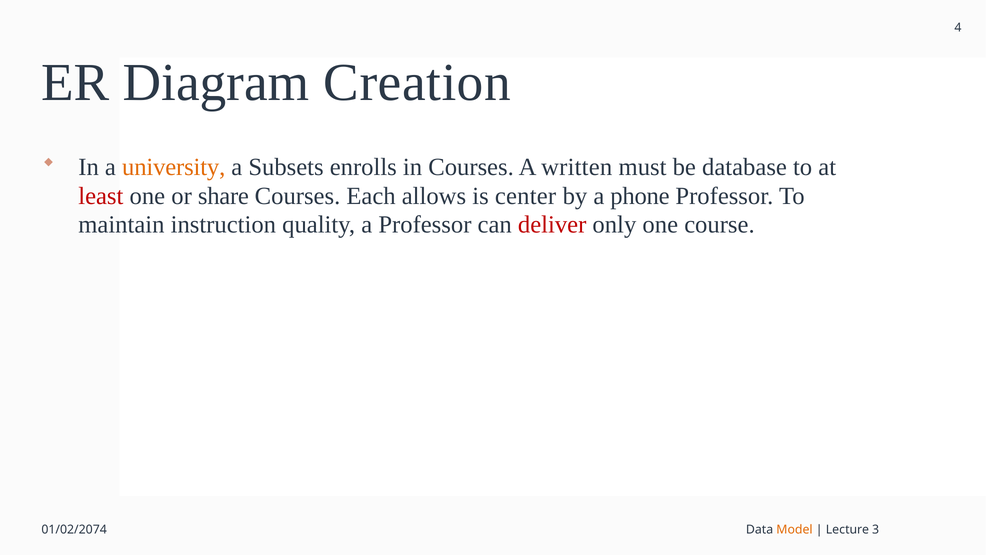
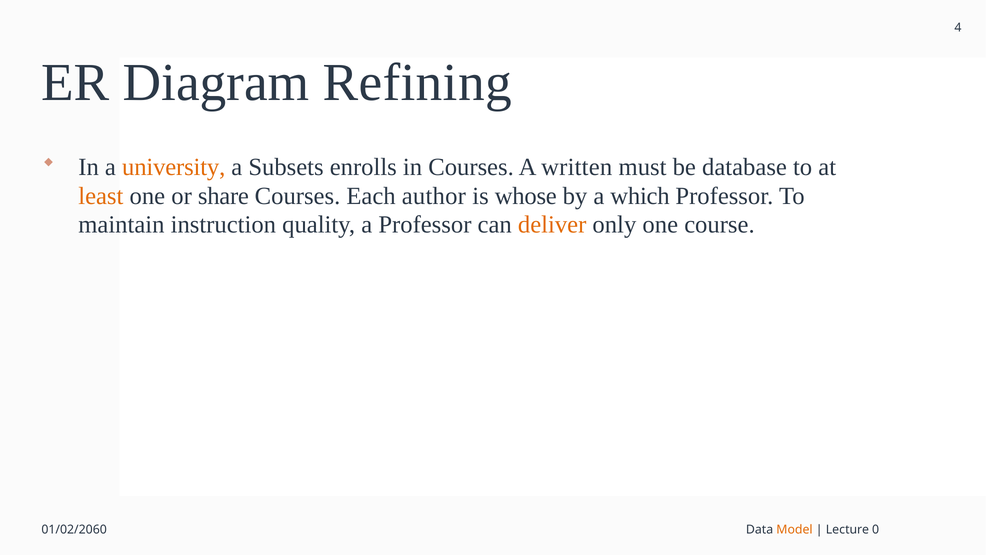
Creation: Creation -> Refining
least colour: red -> orange
allows: allows -> author
center: center -> whose
phone: phone -> which
deliver colour: red -> orange
01/02/2074: 01/02/2074 -> 01/02/2060
3: 3 -> 0
